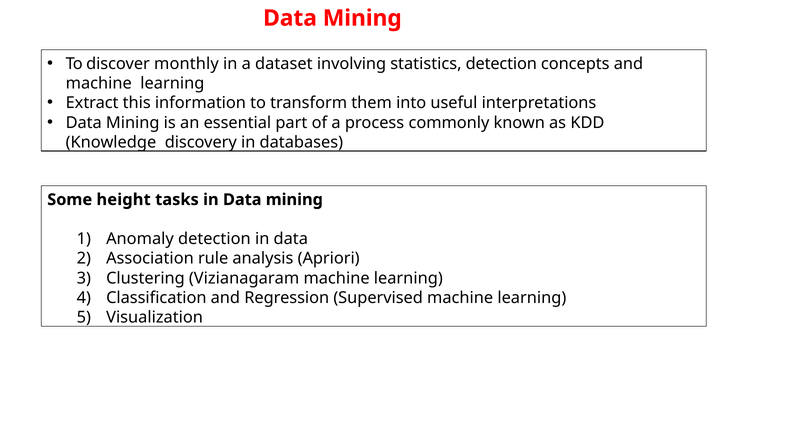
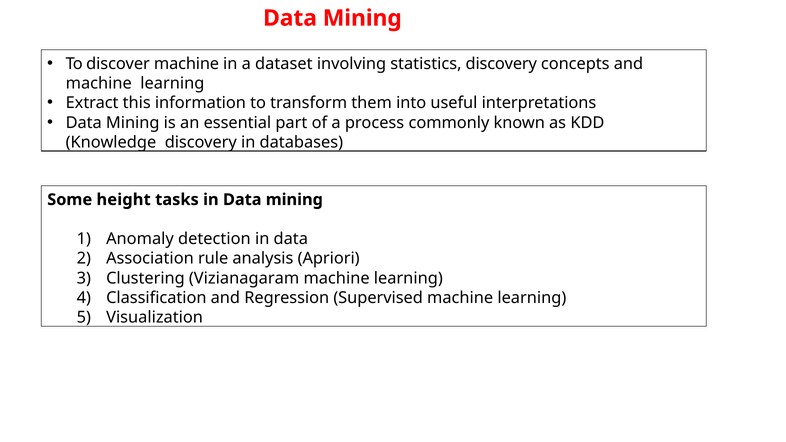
discover monthly: monthly -> machine
statistics detection: detection -> discovery
